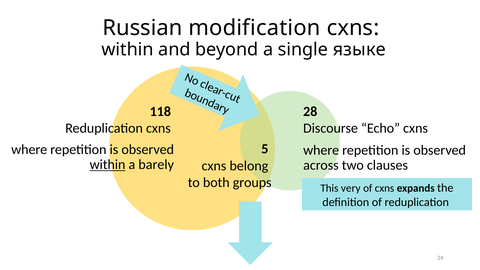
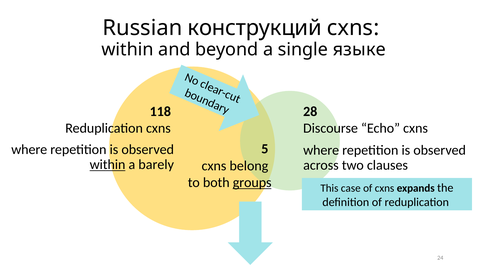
modification: modification -> конструкций
groups underline: none -> present
very: very -> case
